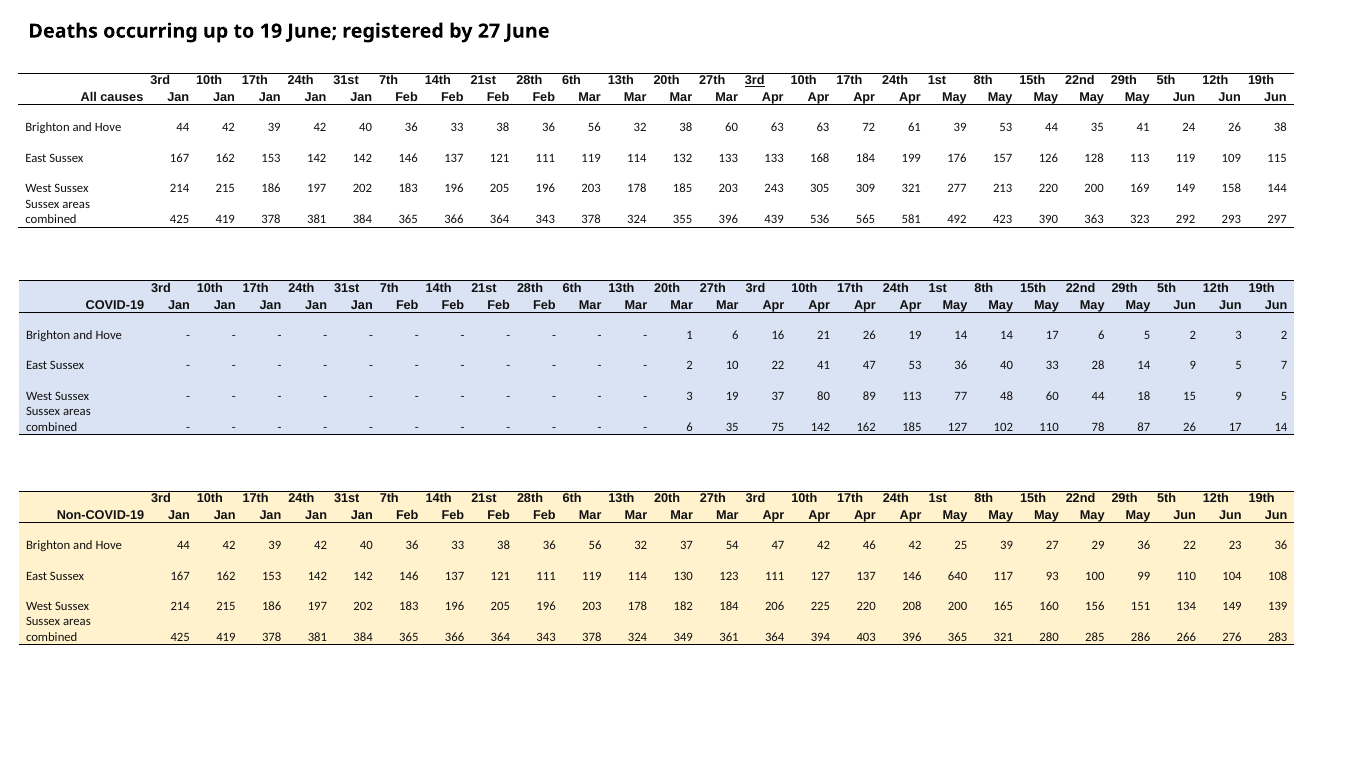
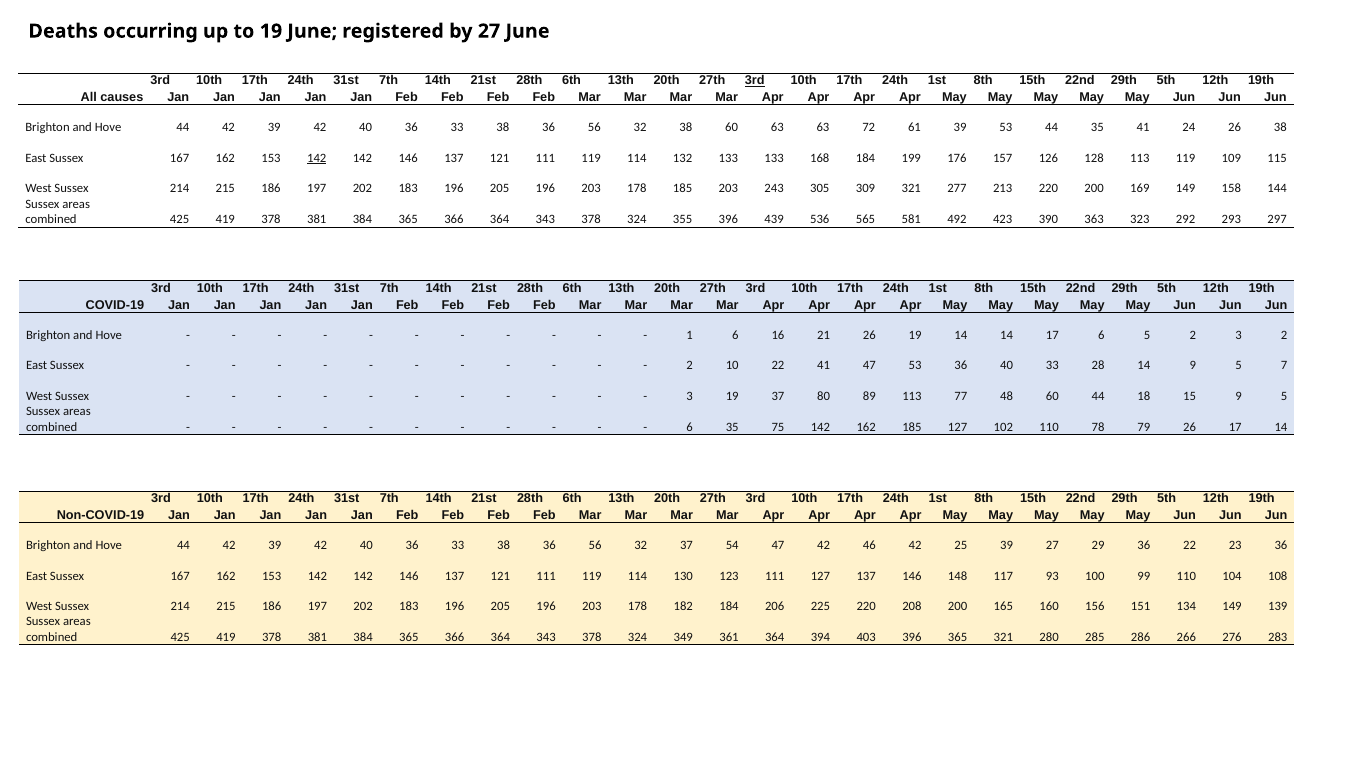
142 at (317, 158) underline: none -> present
87: 87 -> 79
640: 640 -> 148
